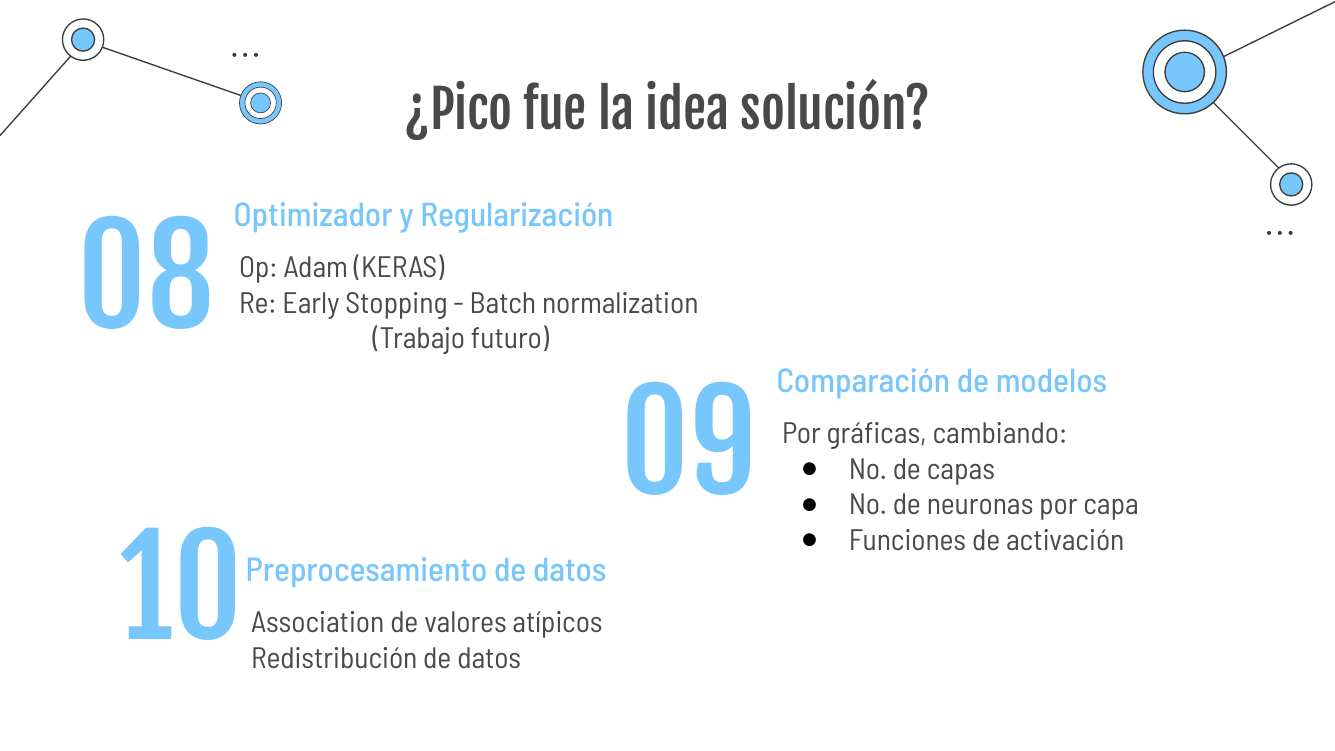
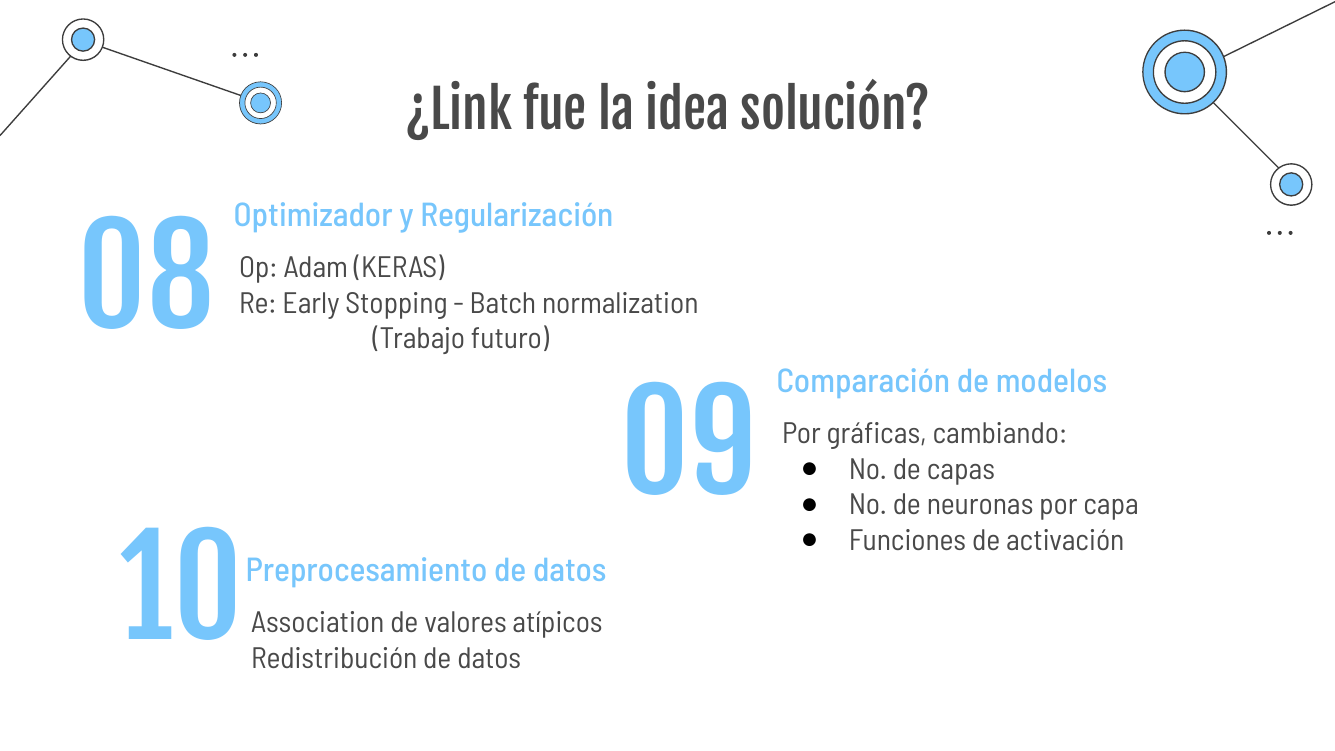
¿Pico: ¿Pico -> ¿Link
